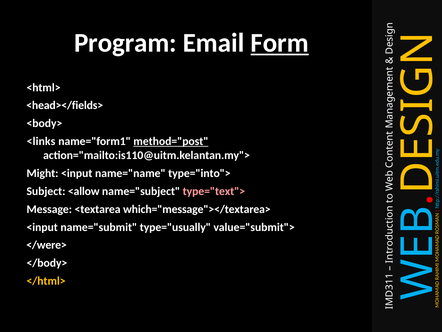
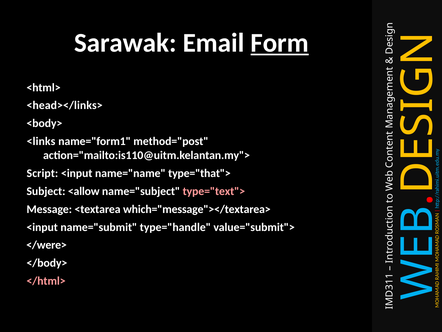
Program: Program -> Sarawak
<head></fields>: <head></fields> -> <head></links>
method="post underline: present -> none
Might: Might -> Script
type="into">: type="into"> -> type="that">
type="usually: type="usually -> type="handle
</html> colour: yellow -> pink
